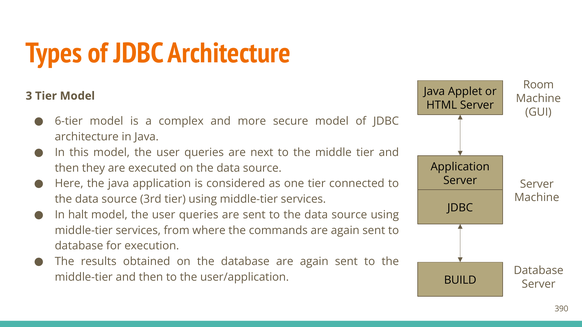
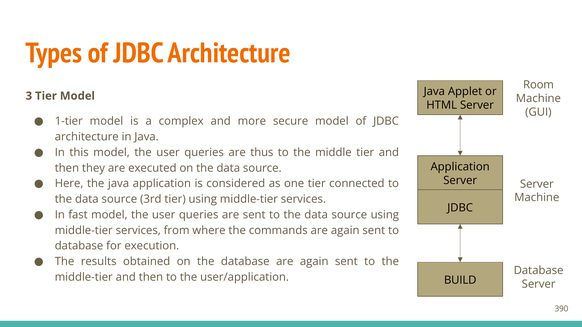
6-tier: 6-tier -> 1-tier
next: next -> thus
halt: halt -> fast
